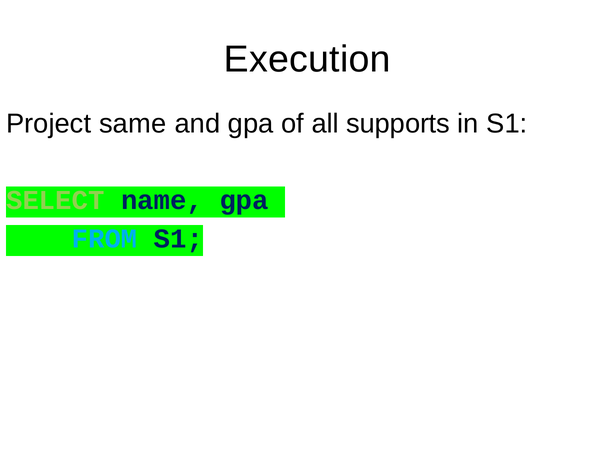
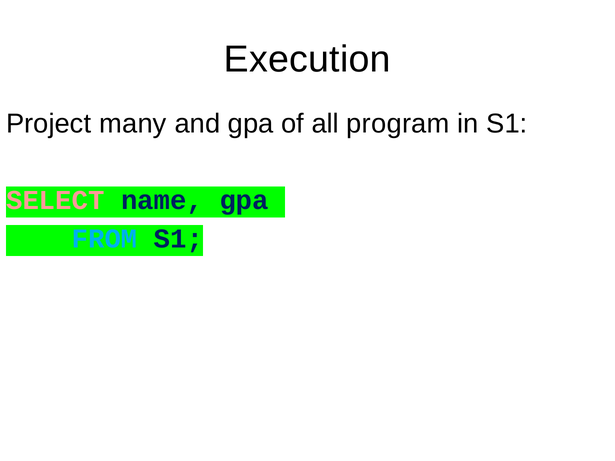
same: same -> many
supports: supports -> program
SELECT colour: light green -> pink
